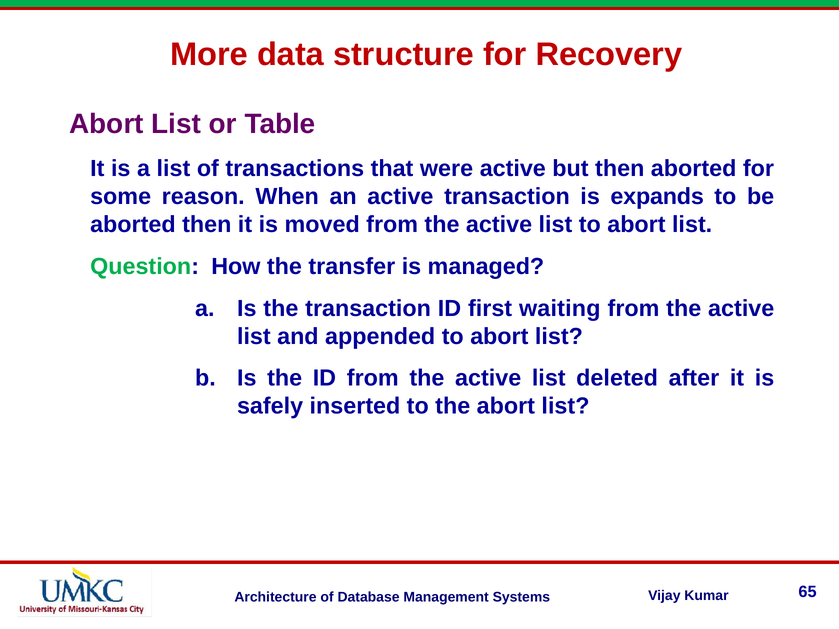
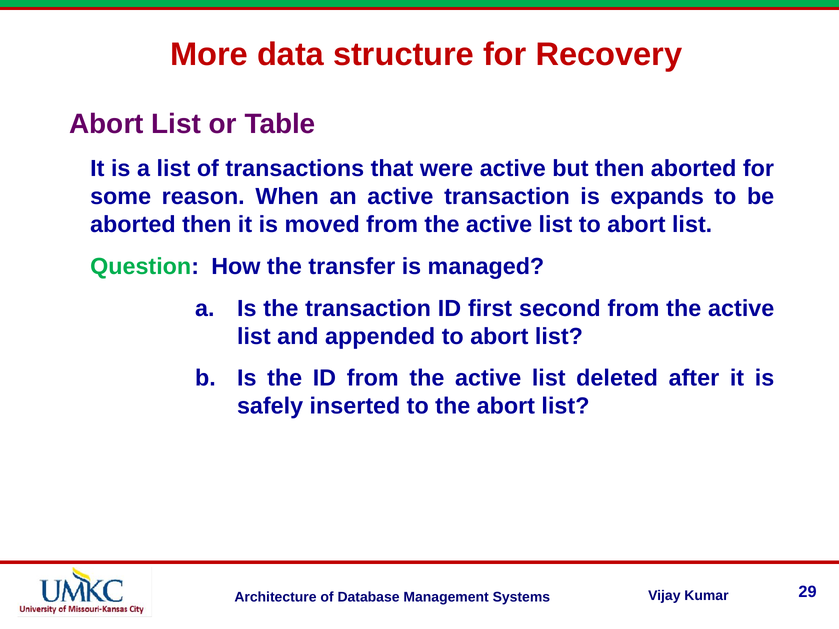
waiting: waiting -> second
65: 65 -> 29
